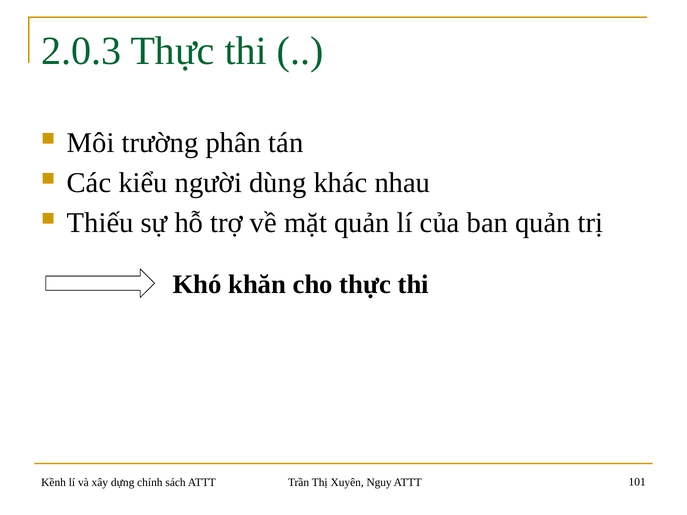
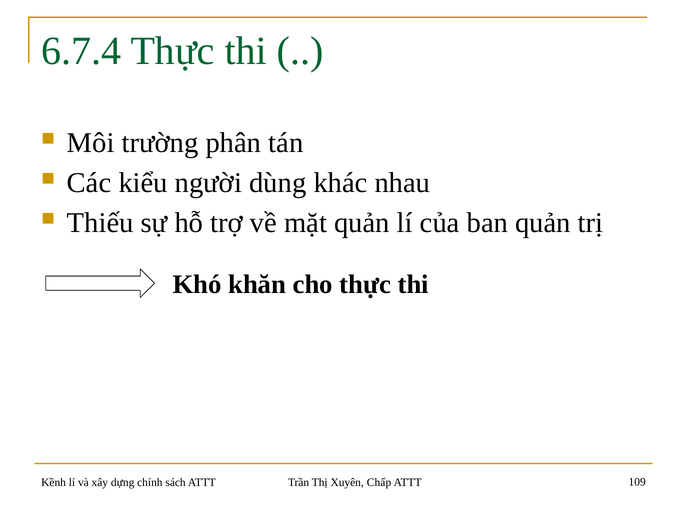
2.0.3: 2.0.3 -> 6.7.4
Nguy: Nguy -> Chấp
101: 101 -> 109
